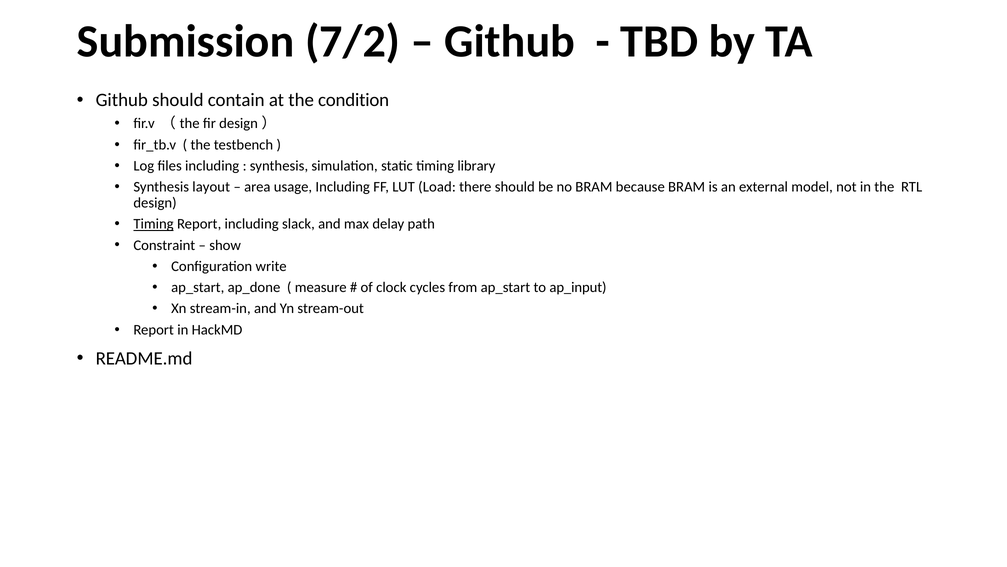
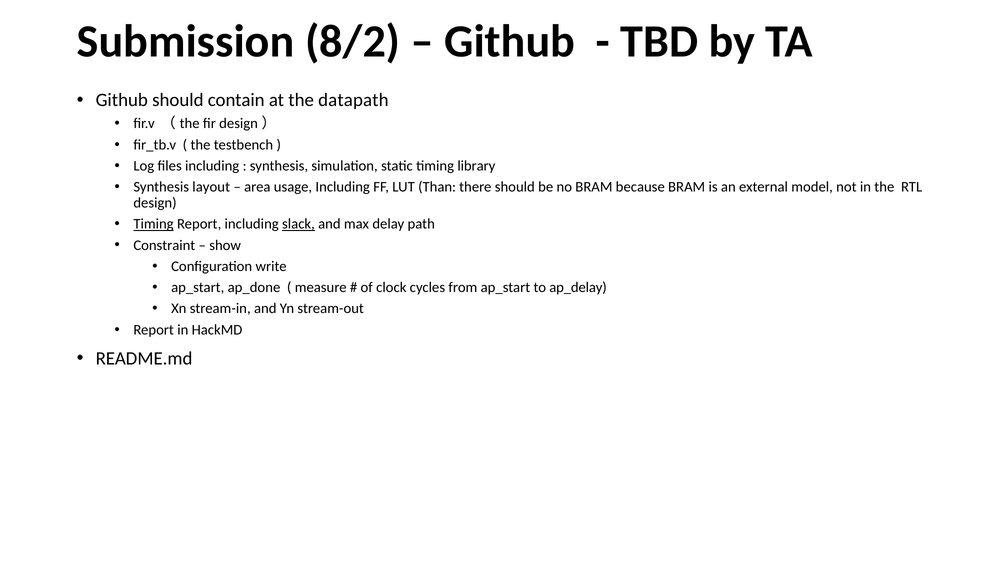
7/2: 7/2 -> 8/2
condition: condition -> datapath
Load: Load -> Than
slack underline: none -> present
ap_input: ap_input -> ap_delay
